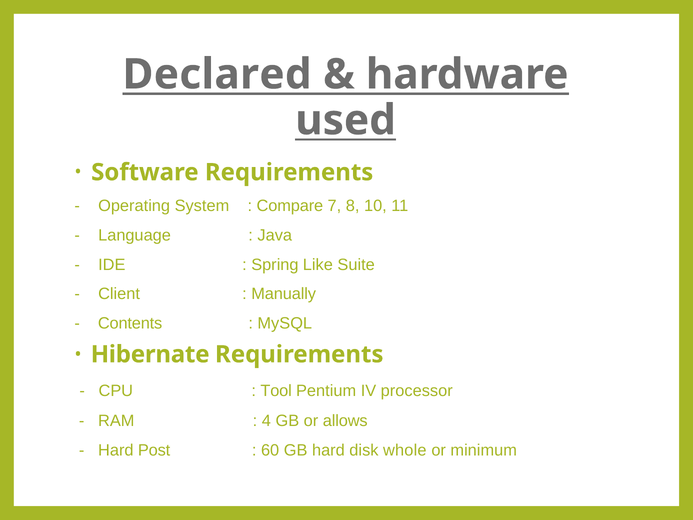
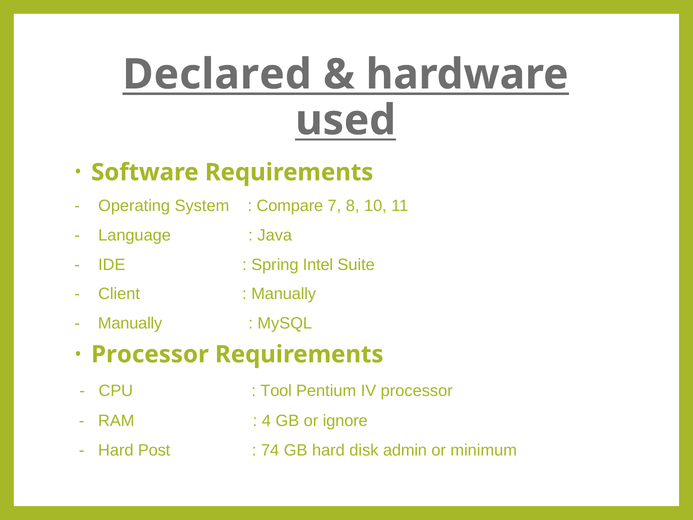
Like: Like -> Intel
Contents at (130, 323): Contents -> Manually
Hibernate at (150, 354): Hibernate -> Processor
allows: allows -> ignore
60: 60 -> 74
whole: whole -> admin
